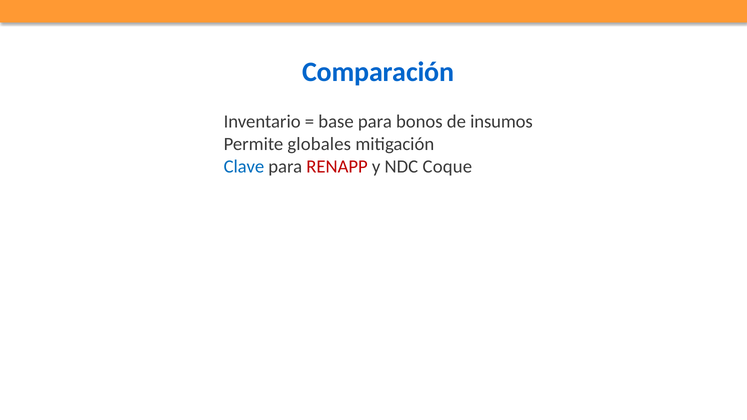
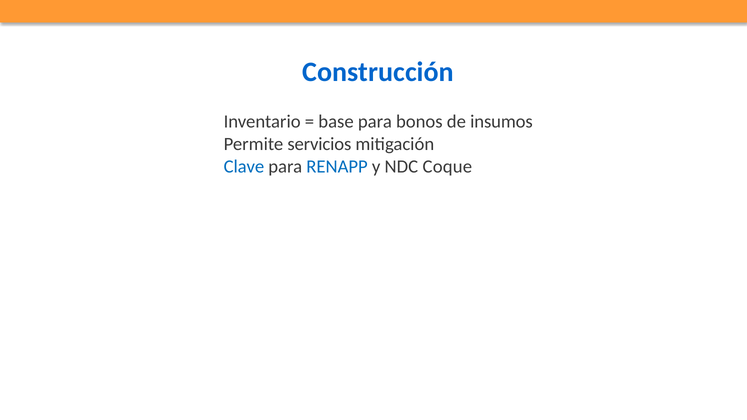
Comparación: Comparación -> Construcción
globales: globales -> servicios
RENAPP colour: red -> blue
